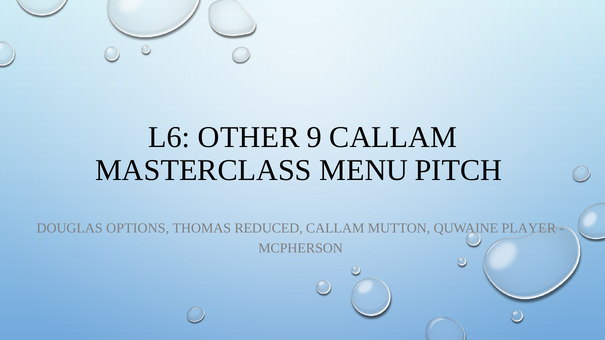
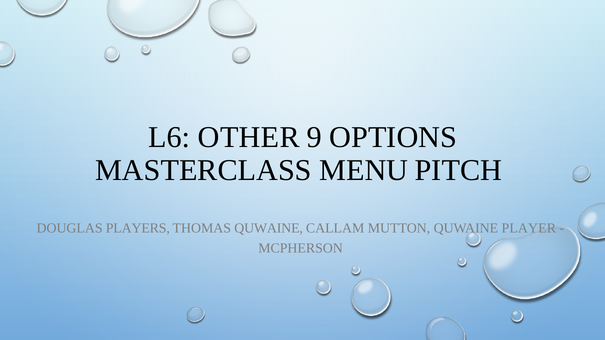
9 CALLAM: CALLAM -> OPTIONS
OPTIONS: OPTIONS -> PLAYERS
THOMAS REDUCED: REDUCED -> QUWAINE
